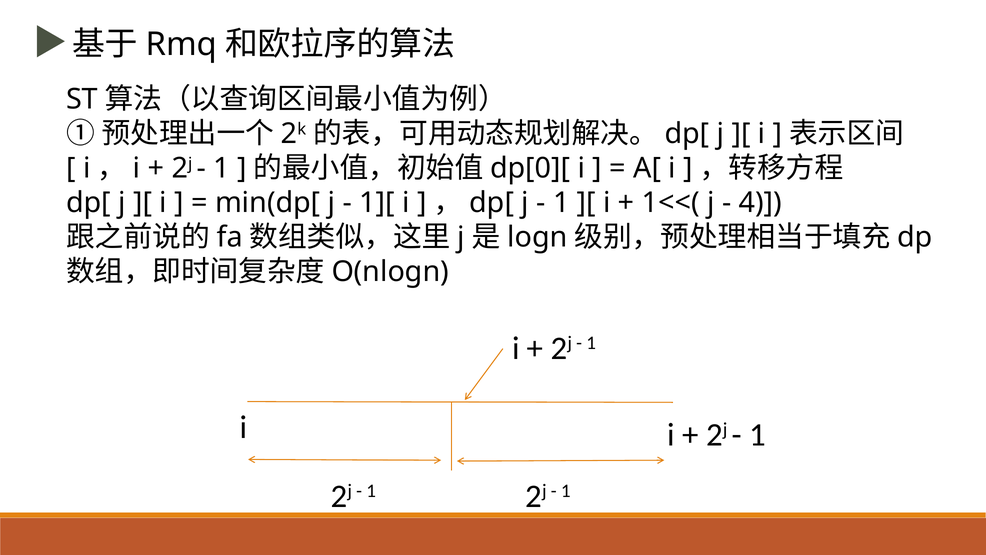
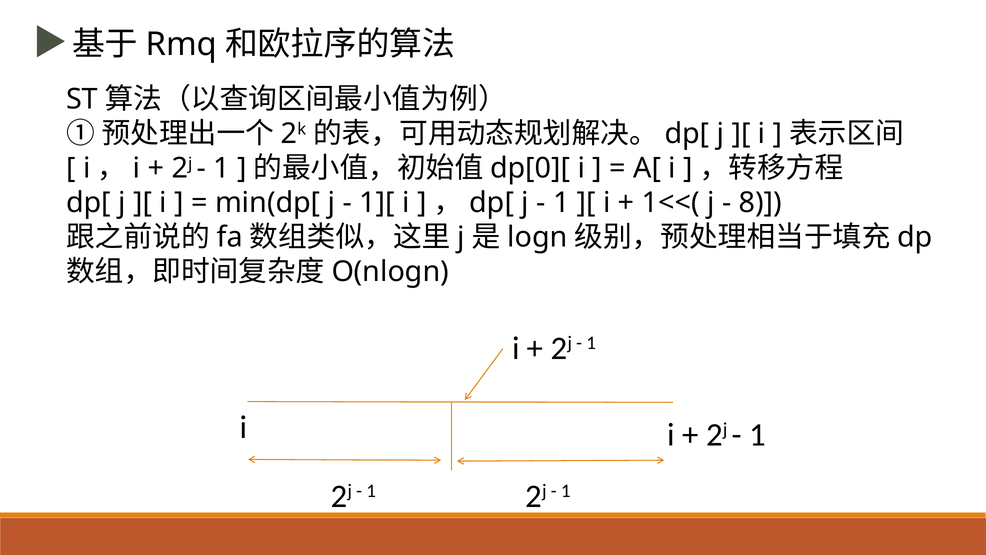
4: 4 -> 8
